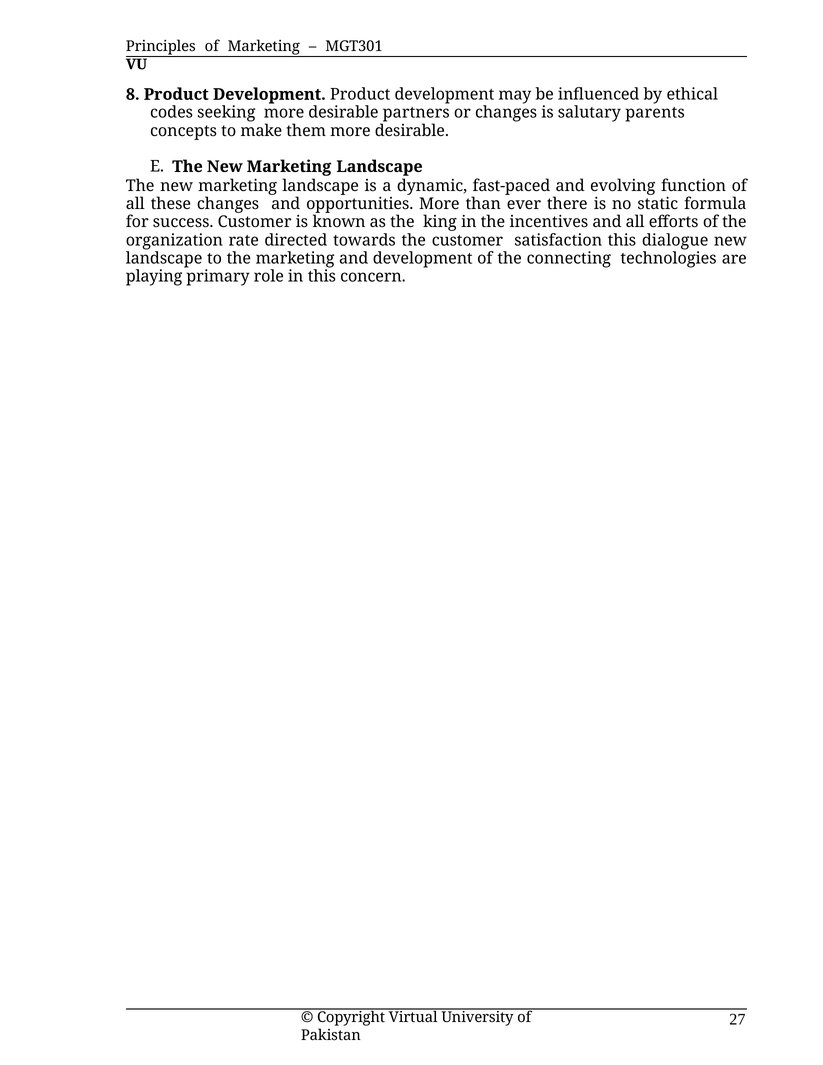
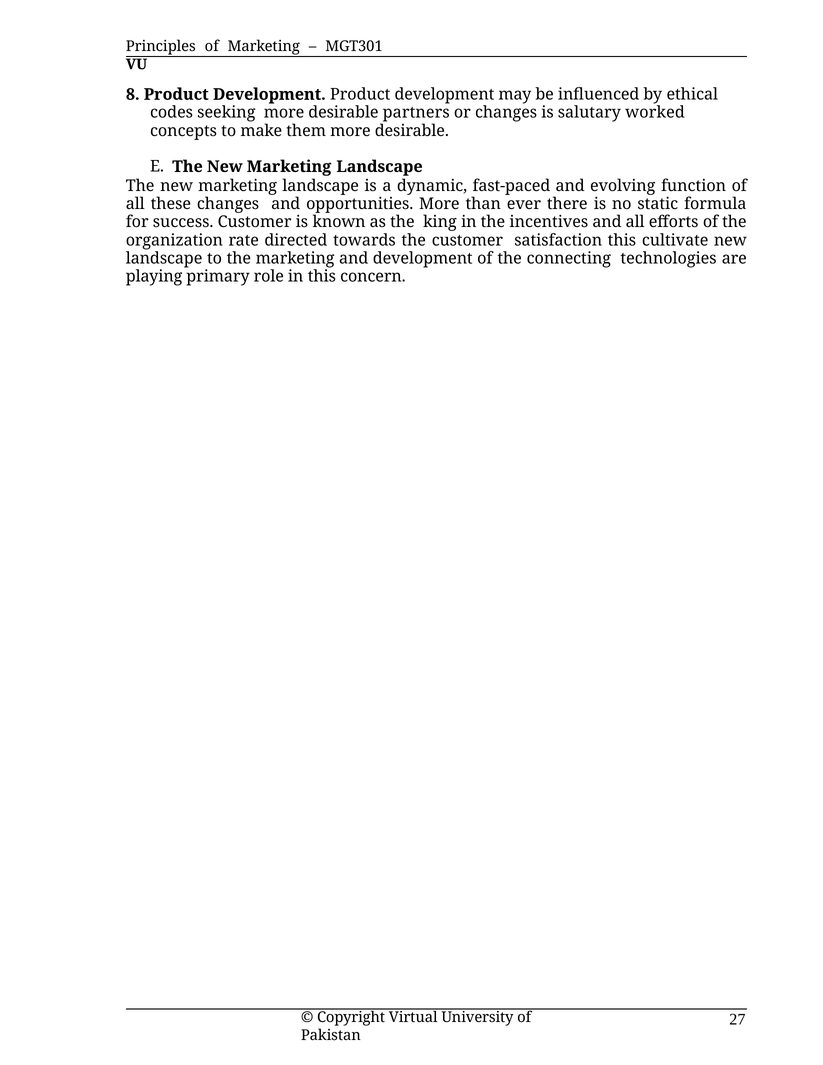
parents: parents -> worked
dialogue: dialogue -> cultivate
